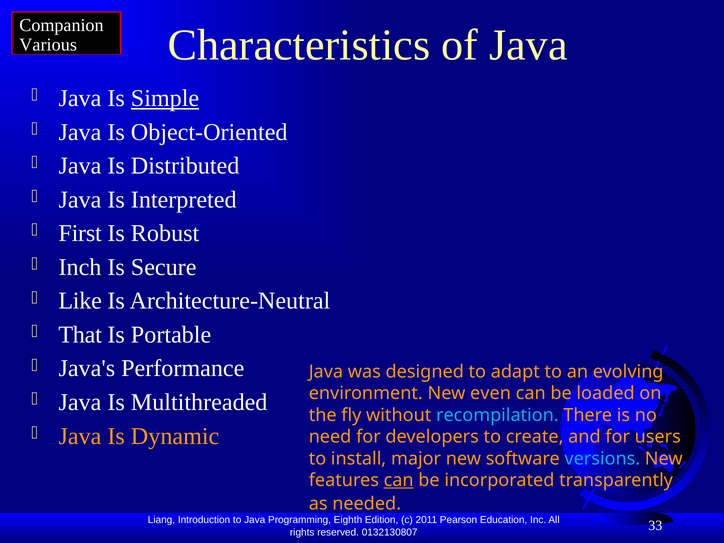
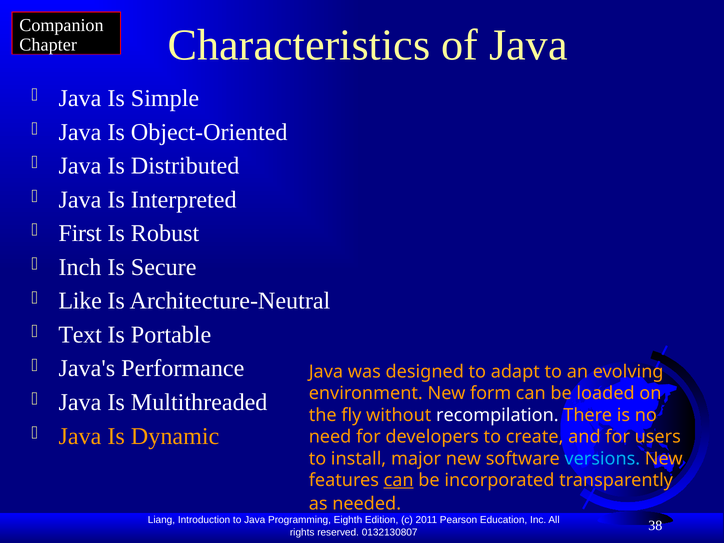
Various: Various -> Chapter
Simple underline: present -> none
That: That -> Text
even: even -> form
recompilation colour: light blue -> white
33: 33 -> 38
